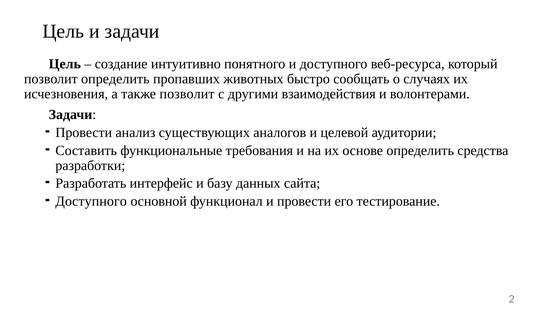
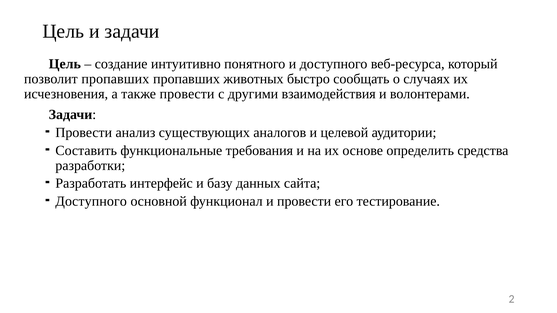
позволит определить: определить -> пропавших
также позволит: позволит -> провести
